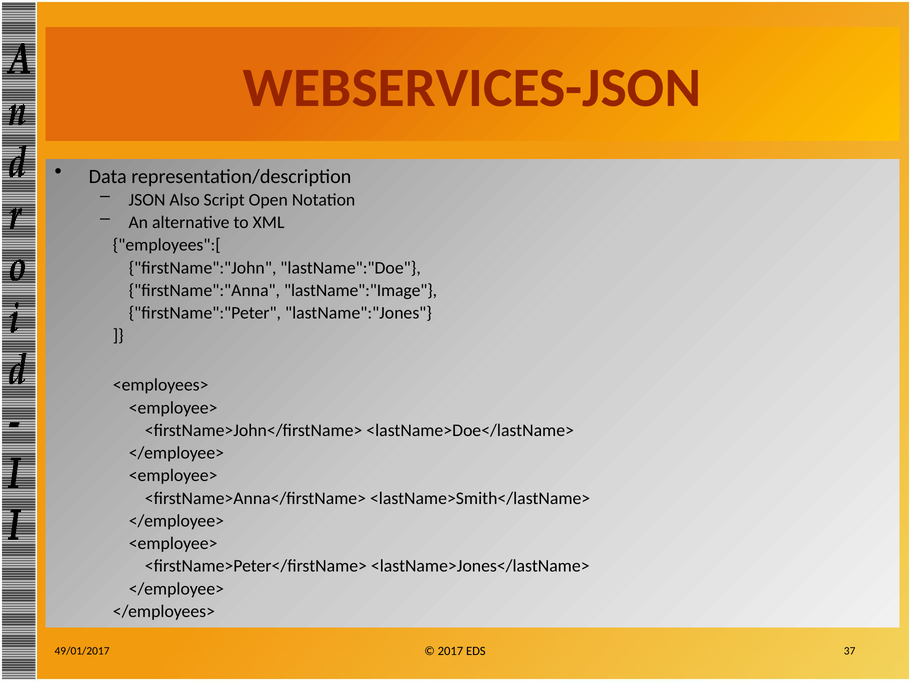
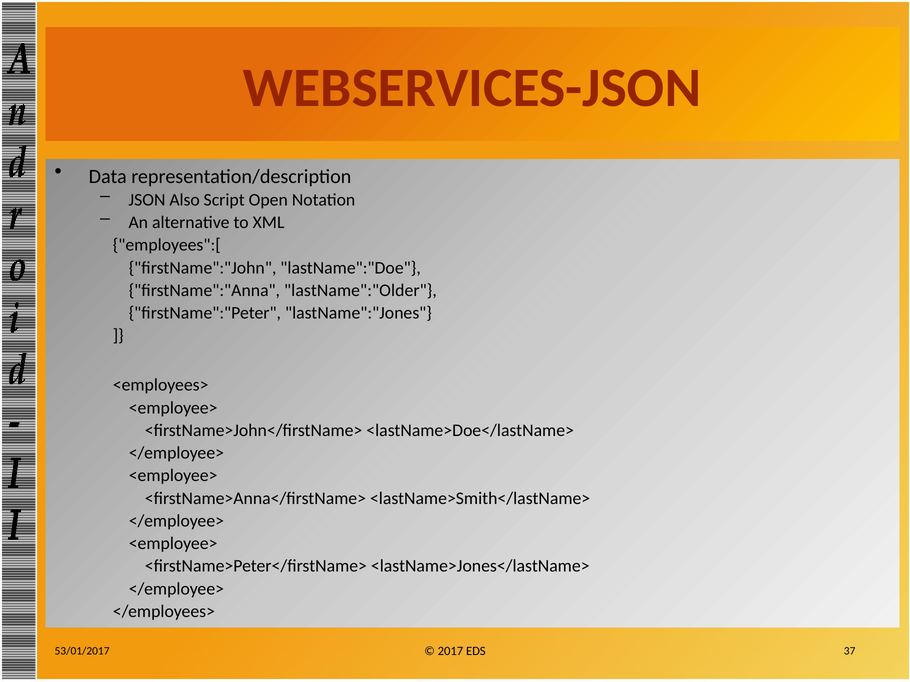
lastName":"Image: lastName":"Image -> lastName":"Older
49/01/2017: 49/01/2017 -> 53/01/2017
